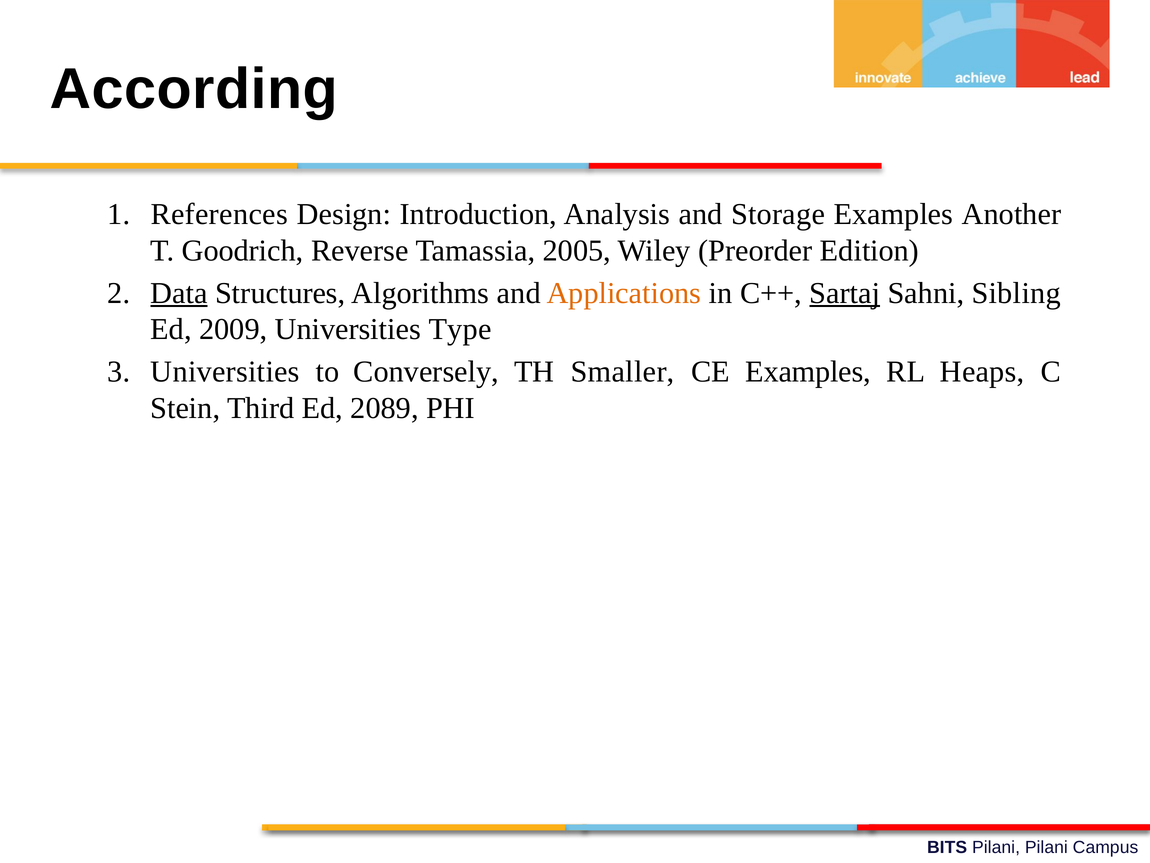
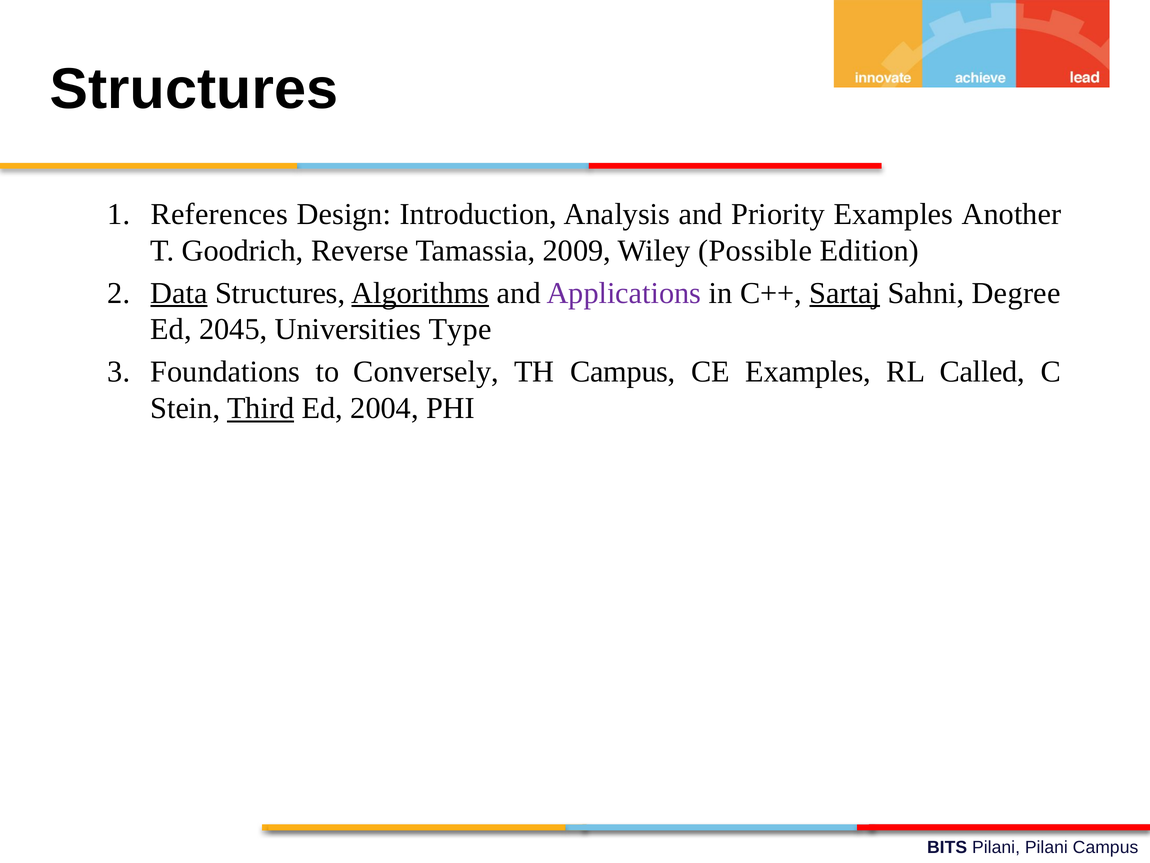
According at (194, 89): According -> Structures
Storage: Storage -> Priority
2005: 2005 -> 2009
Preorder: Preorder -> Possible
Algorithms underline: none -> present
Applications colour: orange -> purple
Sibling: Sibling -> Degree
2009: 2009 -> 2045
Universities at (225, 372): Universities -> Foundations
TH Smaller: Smaller -> Campus
Heaps: Heaps -> Called
Third underline: none -> present
2089: 2089 -> 2004
